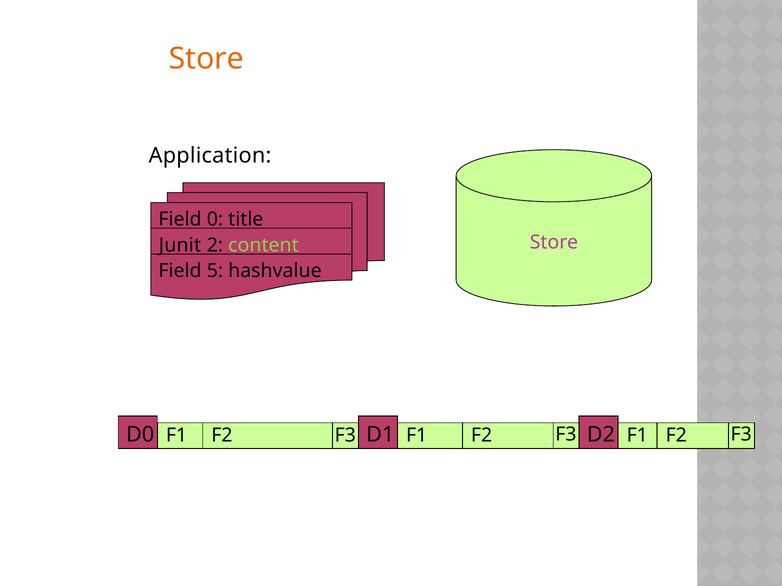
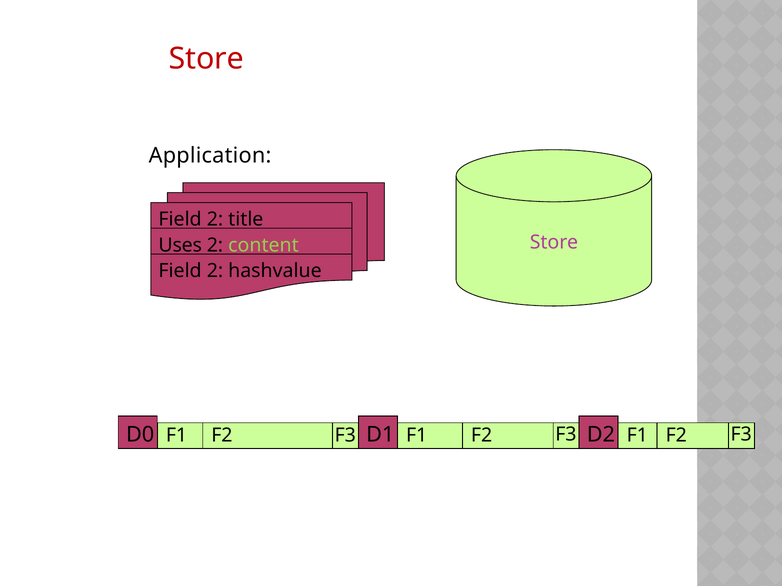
Store at (206, 59) colour: orange -> red
0 at (215, 219): 0 -> 2
Junit: Junit -> Uses
5 at (215, 271): 5 -> 2
